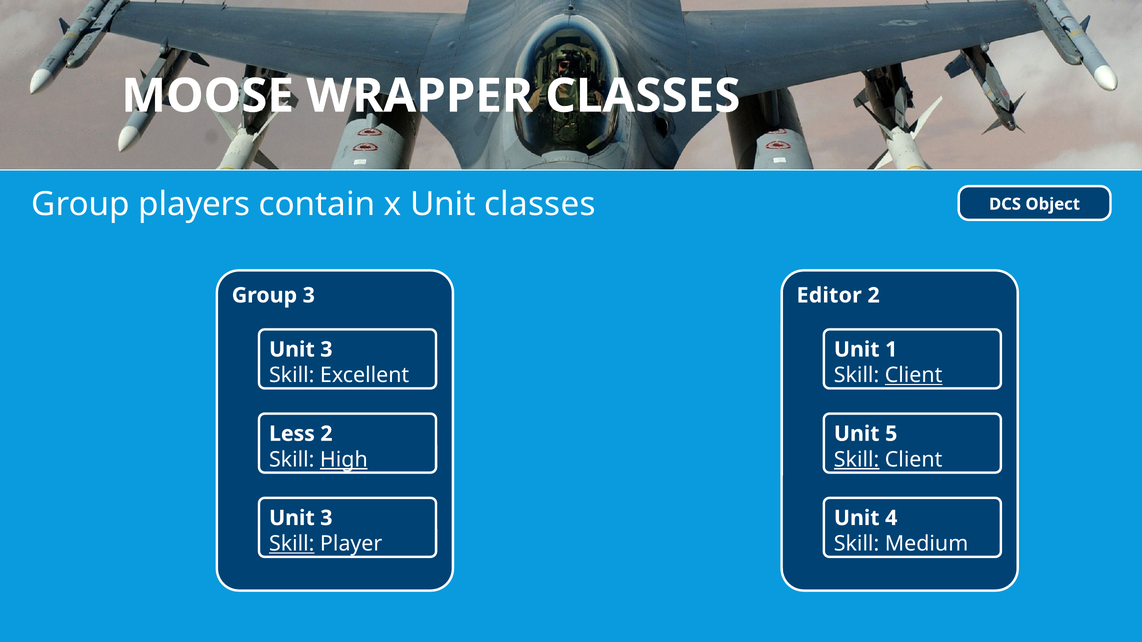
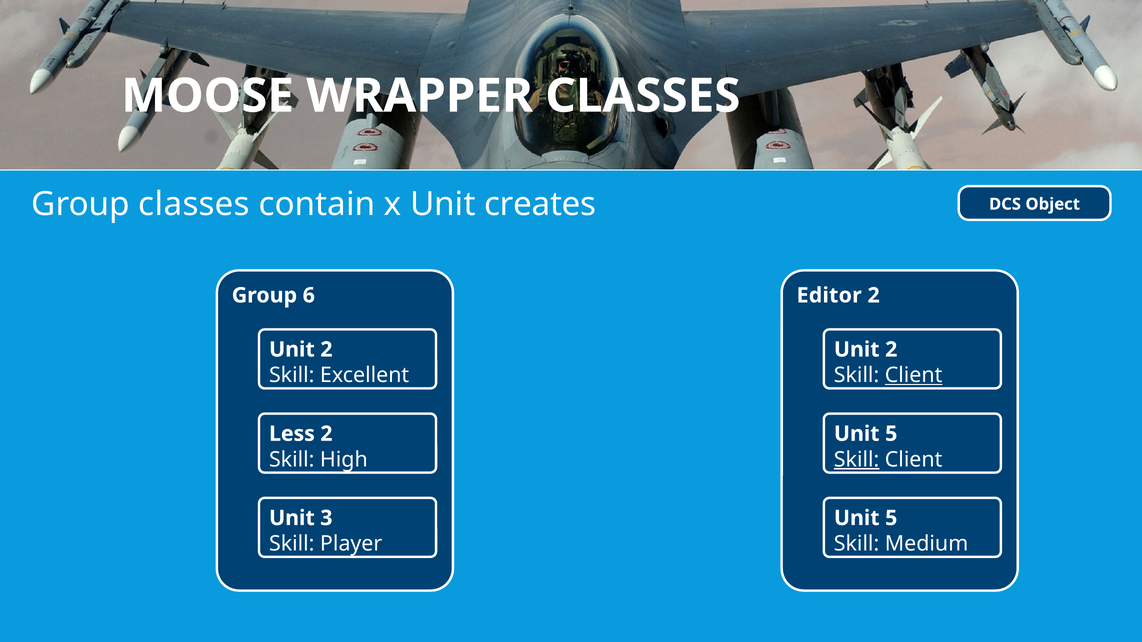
Group players: players -> classes
Unit classes: classes -> creates
Group 3: 3 -> 6
3 at (326, 350): 3 -> 2
1 at (891, 350): 1 -> 2
High underline: present -> none
4 at (891, 518): 4 -> 5
Skill at (292, 544) underline: present -> none
